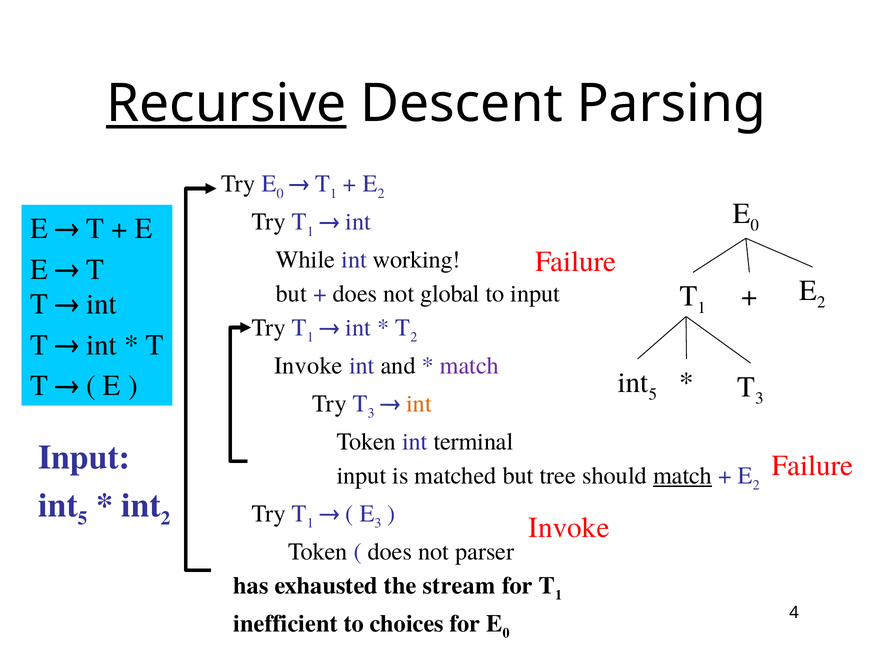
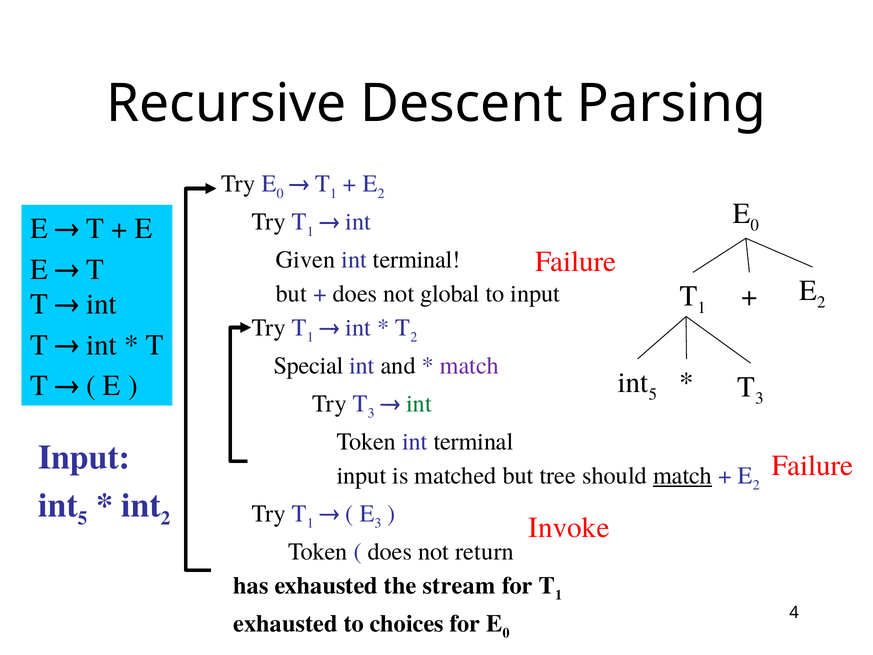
Recursive underline: present -> none
While: While -> Given
working at (417, 260): working -> terminal
Invoke at (308, 366): Invoke -> Special
int at (419, 404) colour: orange -> green
parser: parser -> return
inefficient at (286, 623): inefficient -> exhausted
